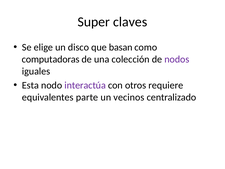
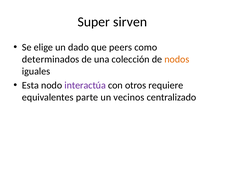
claves: claves -> sirven
disco: disco -> dado
basan: basan -> peers
computadoras: computadoras -> determinados
nodos colour: purple -> orange
